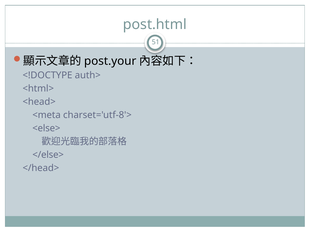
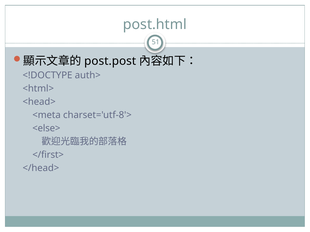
post.your: post.your -> post.post
</else>: </else> -> </first>
